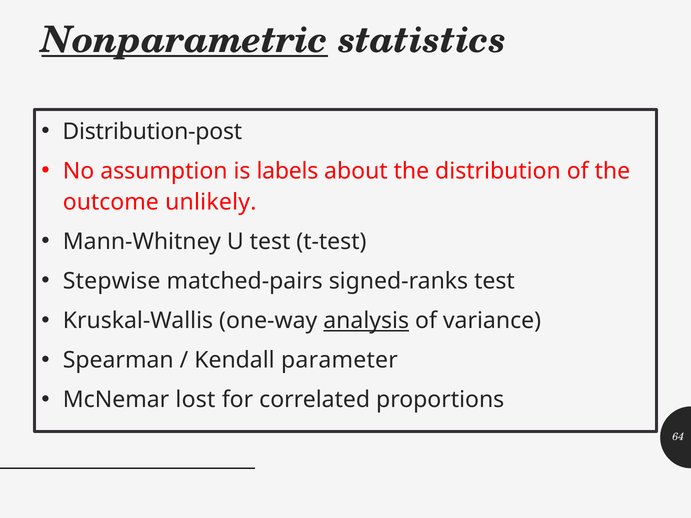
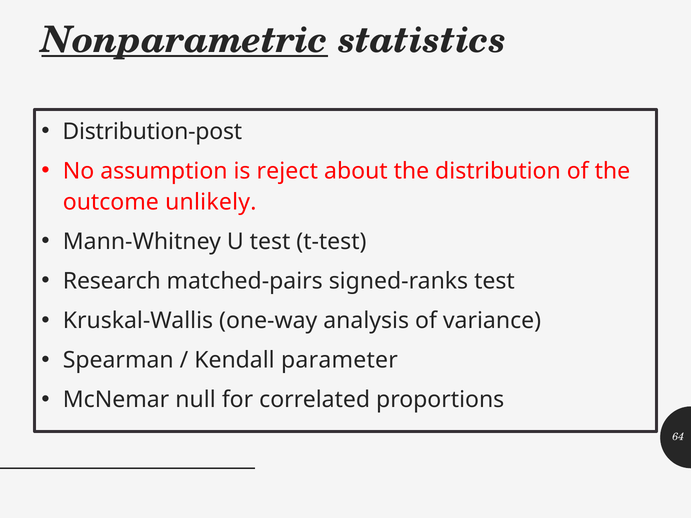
labels: labels -> reject
Stepwise: Stepwise -> Research
analysis underline: present -> none
lost: lost -> null
